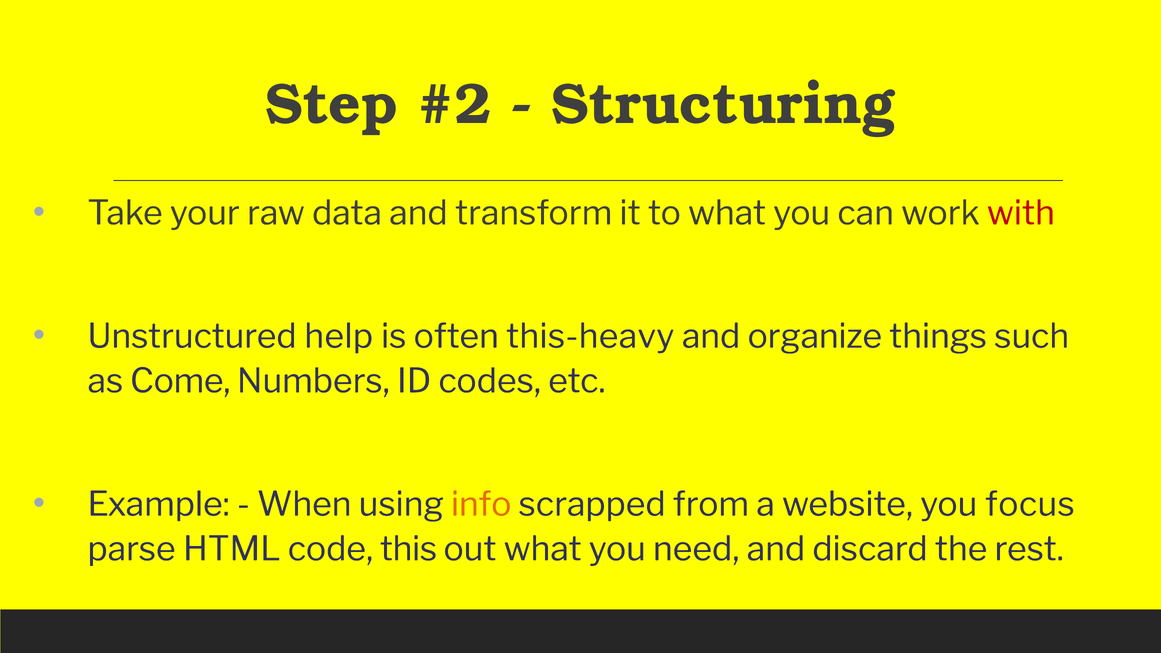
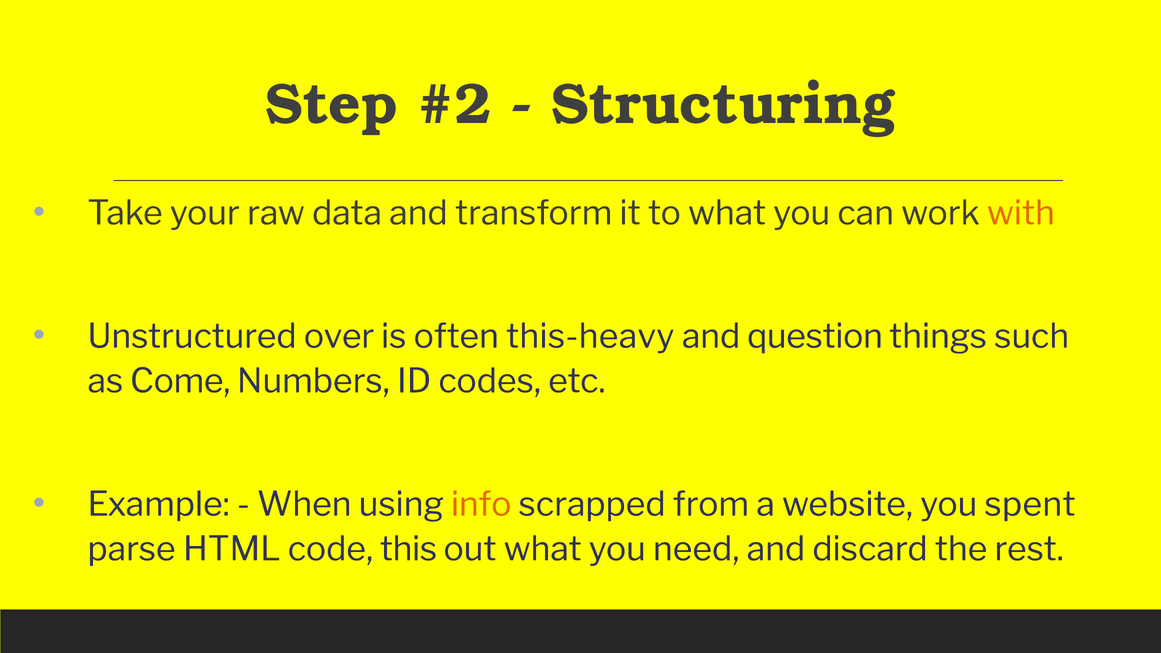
with colour: red -> orange
help: help -> over
organize: organize -> question
focus: focus -> spent
